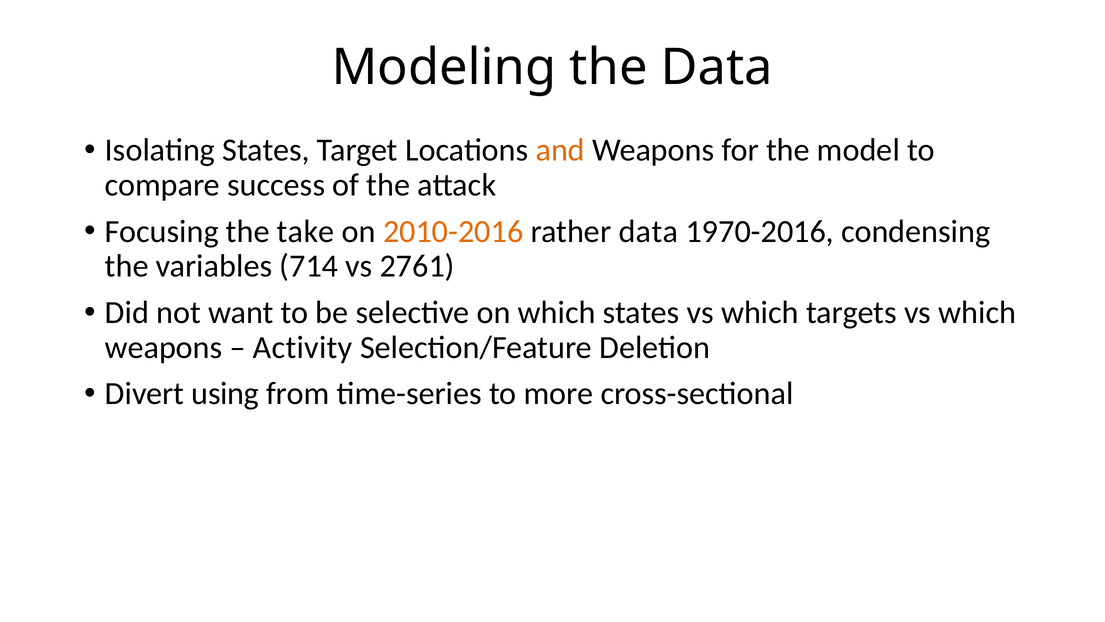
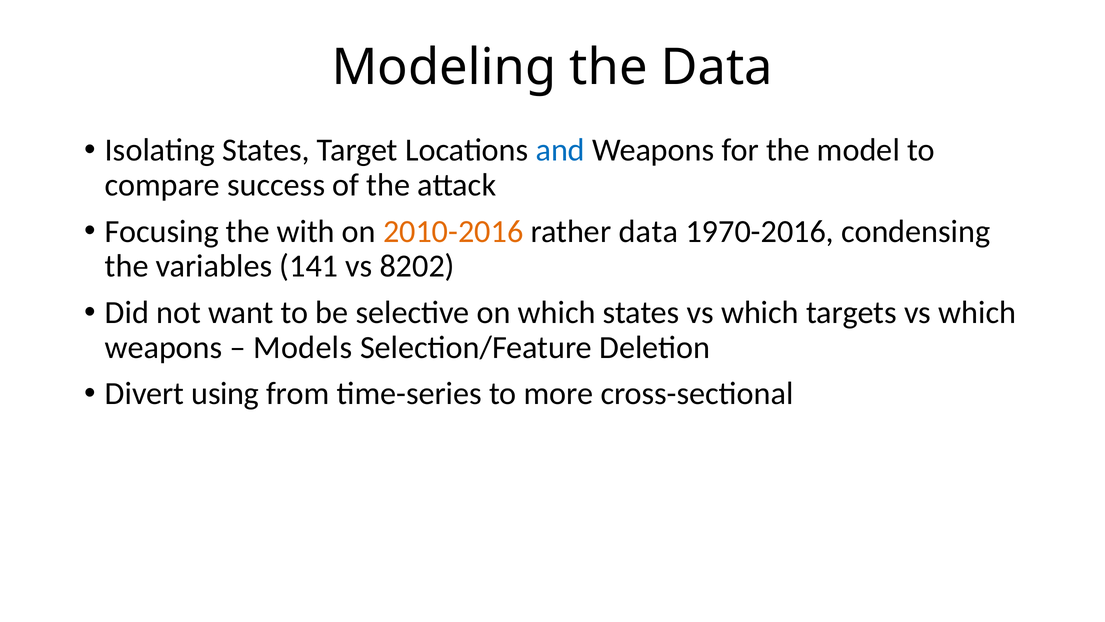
and colour: orange -> blue
take: take -> with
714: 714 -> 141
2761: 2761 -> 8202
Activity: Activity -> Models
